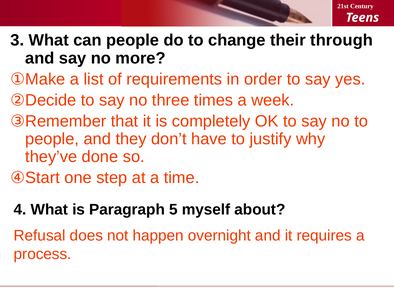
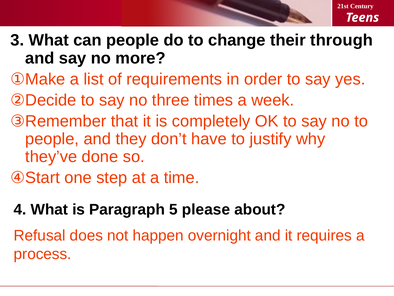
myself: myself -> please
